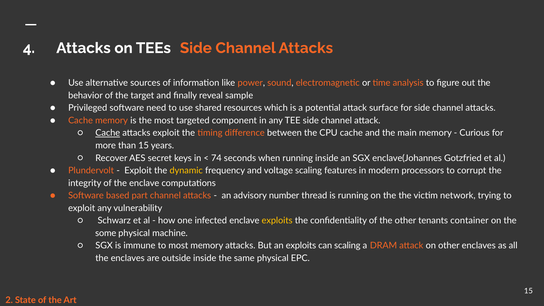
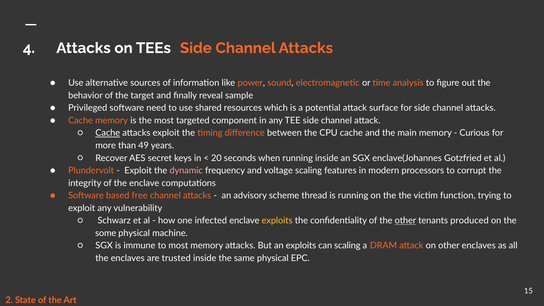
than 15: 15 -> 49
74: 74 -> 20
dynamic colour: yellow -> pink
part: part -> free
number: number -> scheme
network: network -> function
other at (405, 221) underline: none -> present
container: container -> produced
outside: outside -> trusted
